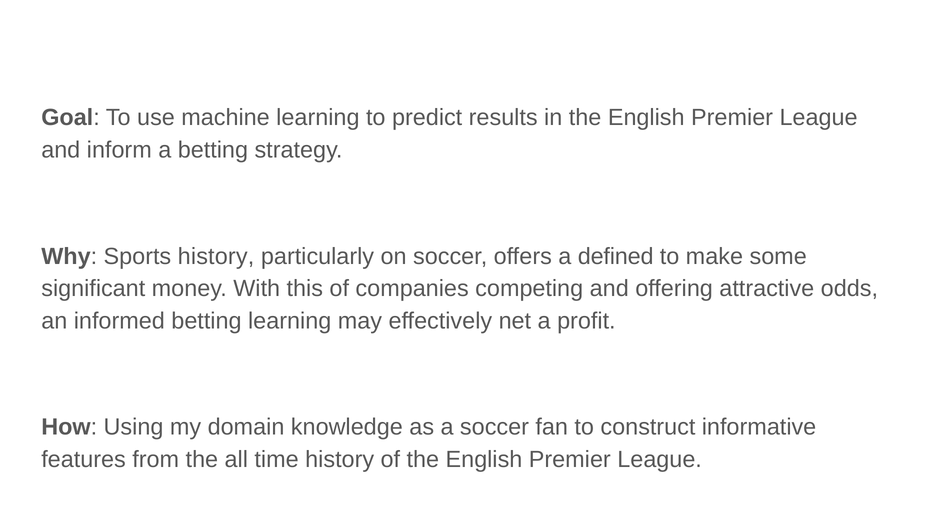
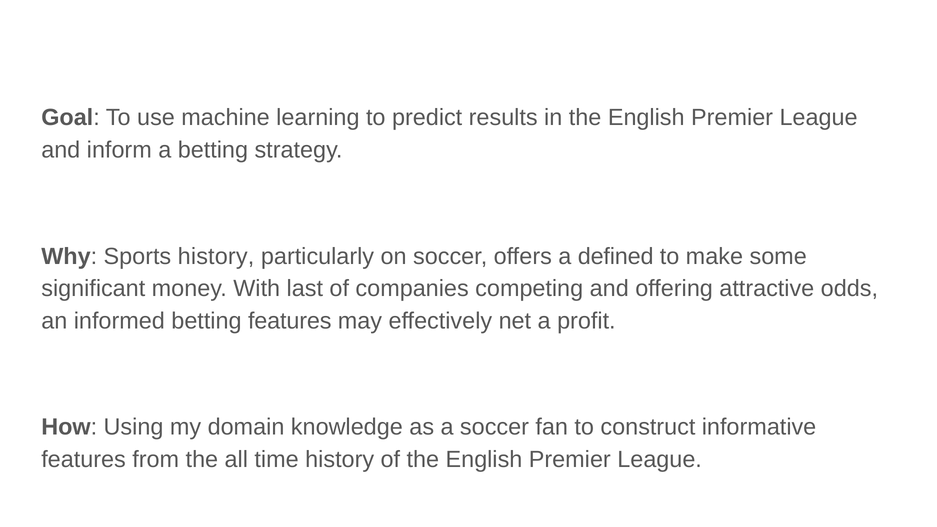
this: this -> last
betting learning: learning -> features
